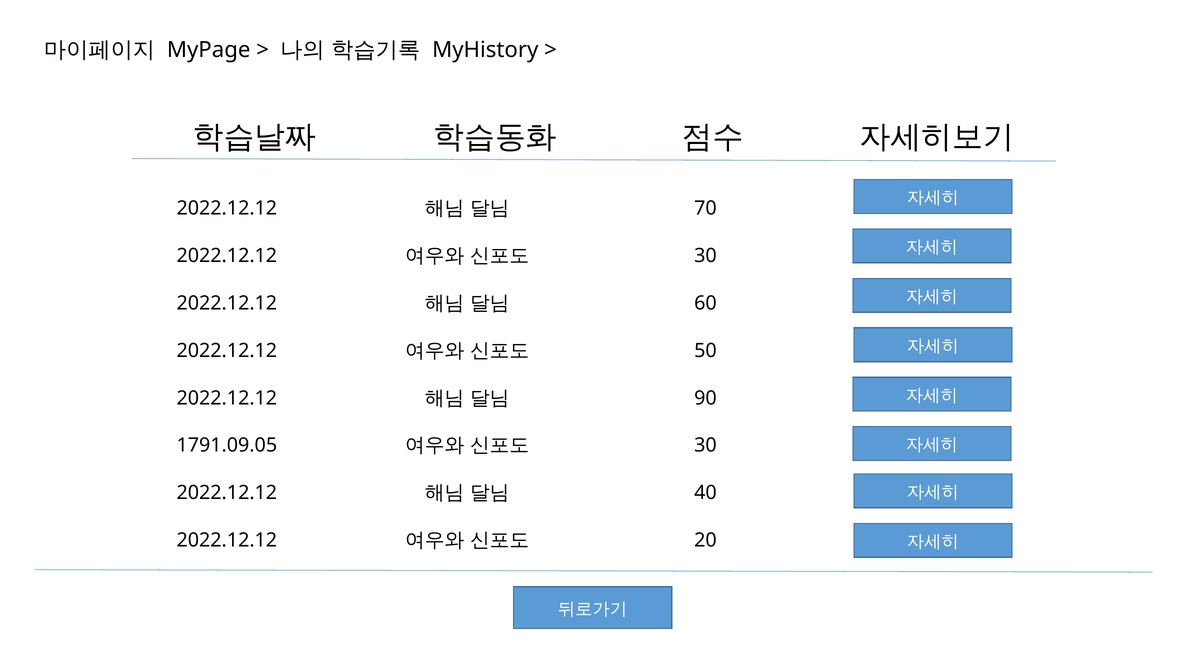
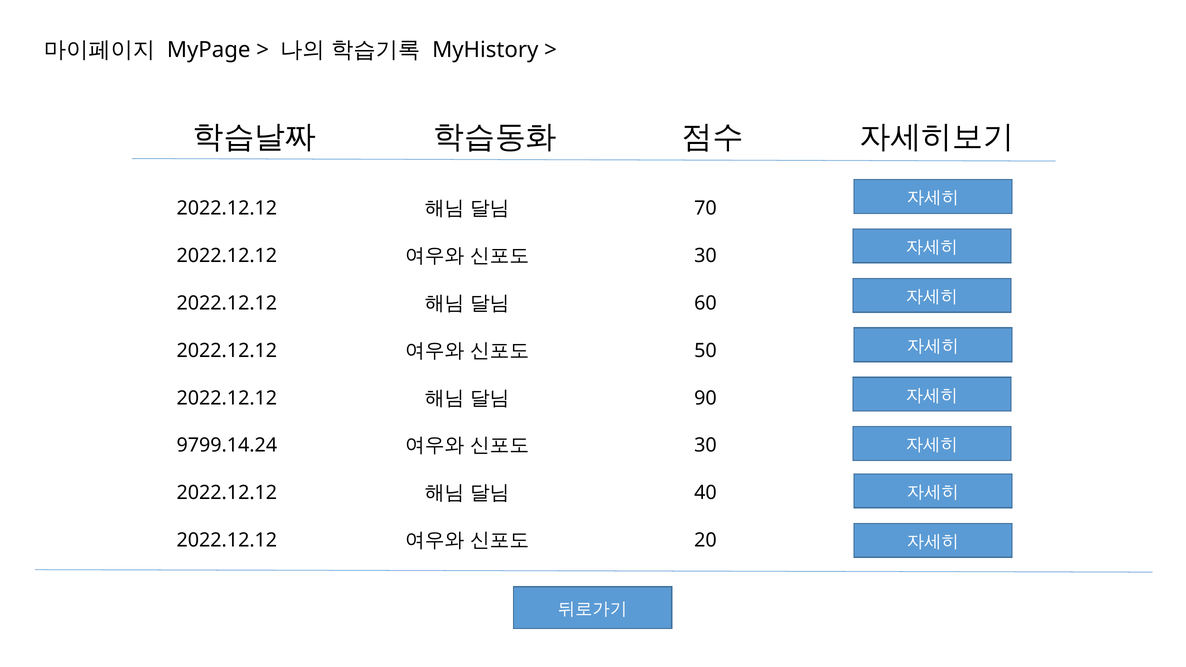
1791.09.05: 1791.09.05 -> 9799.14.24
